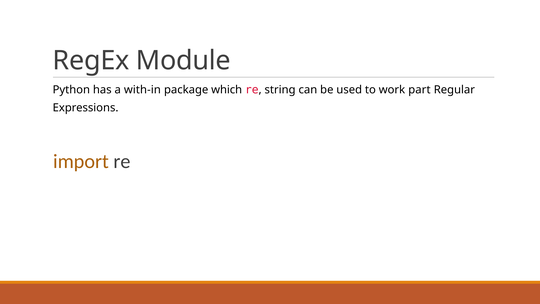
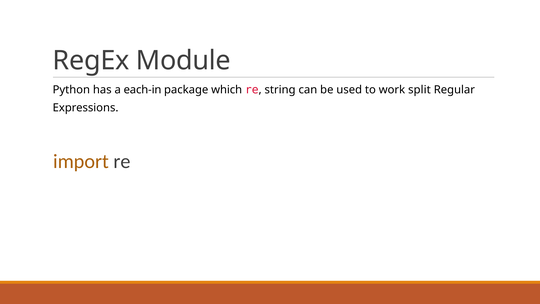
with-in: with-in -> each-in
part: part -> split
